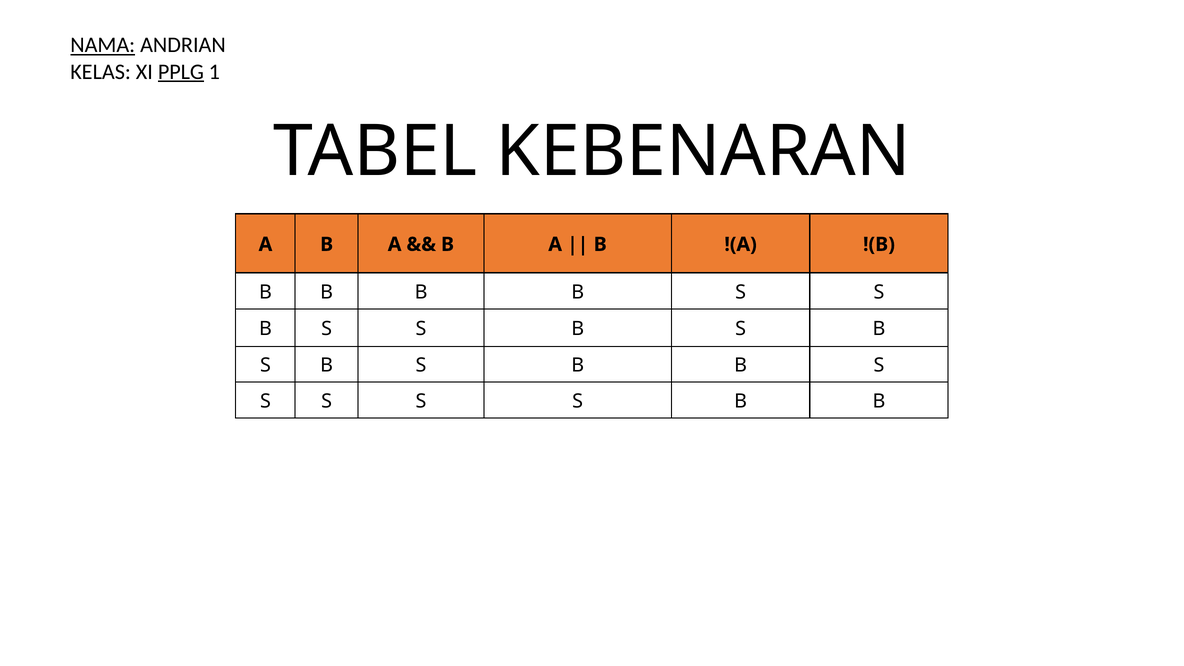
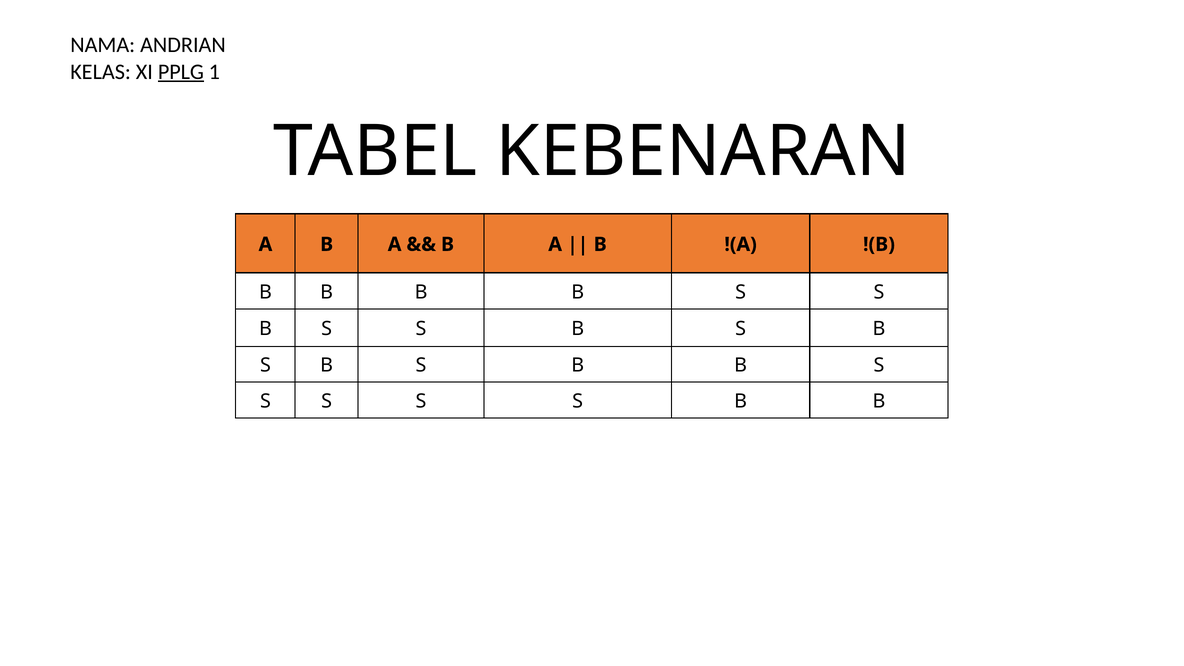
NAMA underline: present -> none
